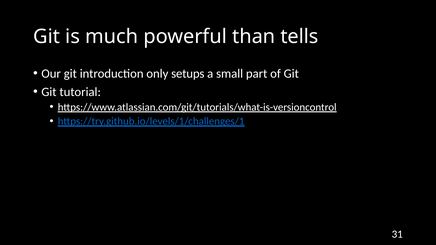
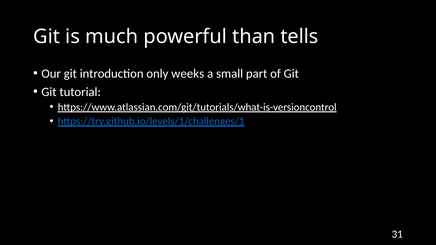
setups: setups -> weeks
